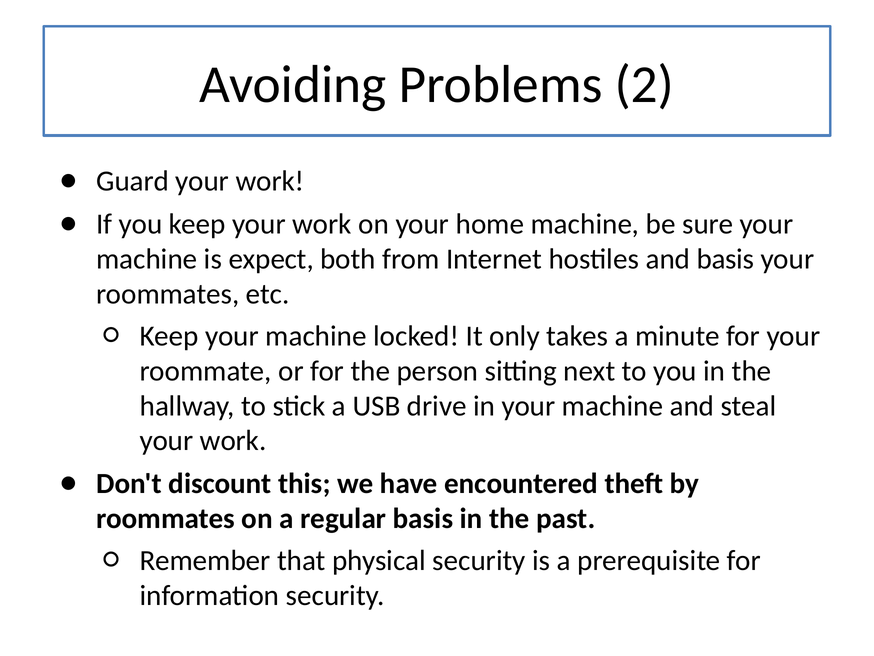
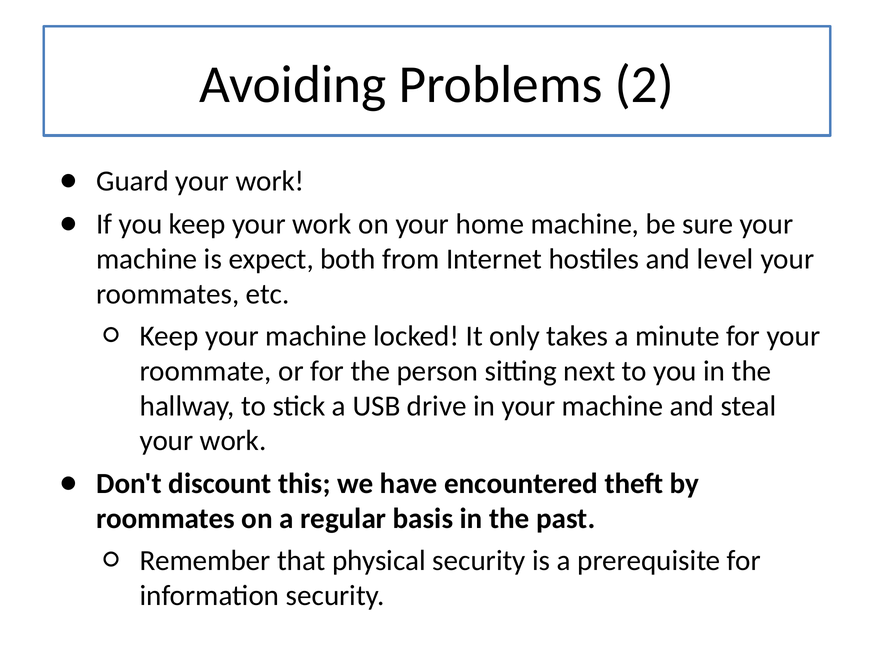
and basis: basis -> level
